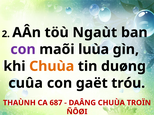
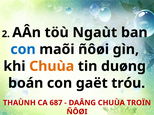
con at (23, 50) colour: purple -> blue
maõi luùa: luùa -> ñôøi
cuûa: cuûa -> boán
